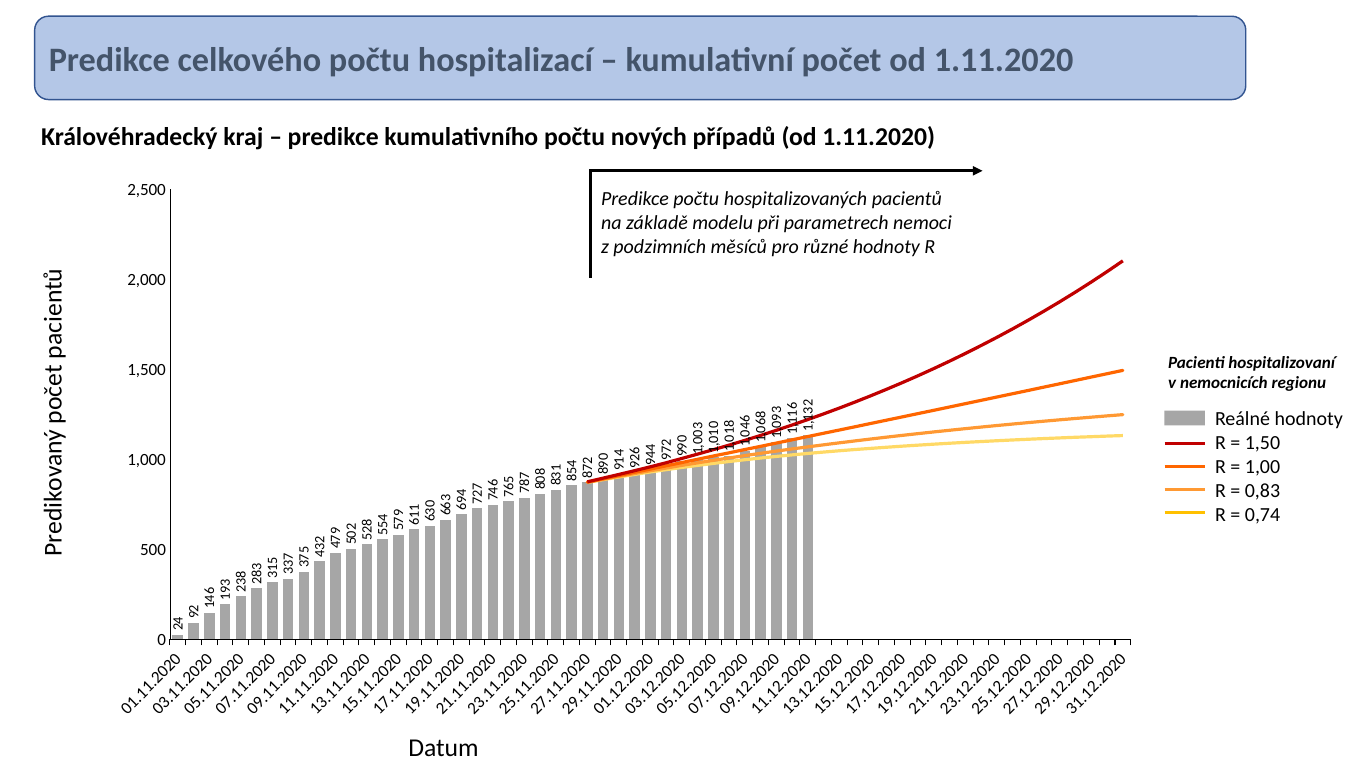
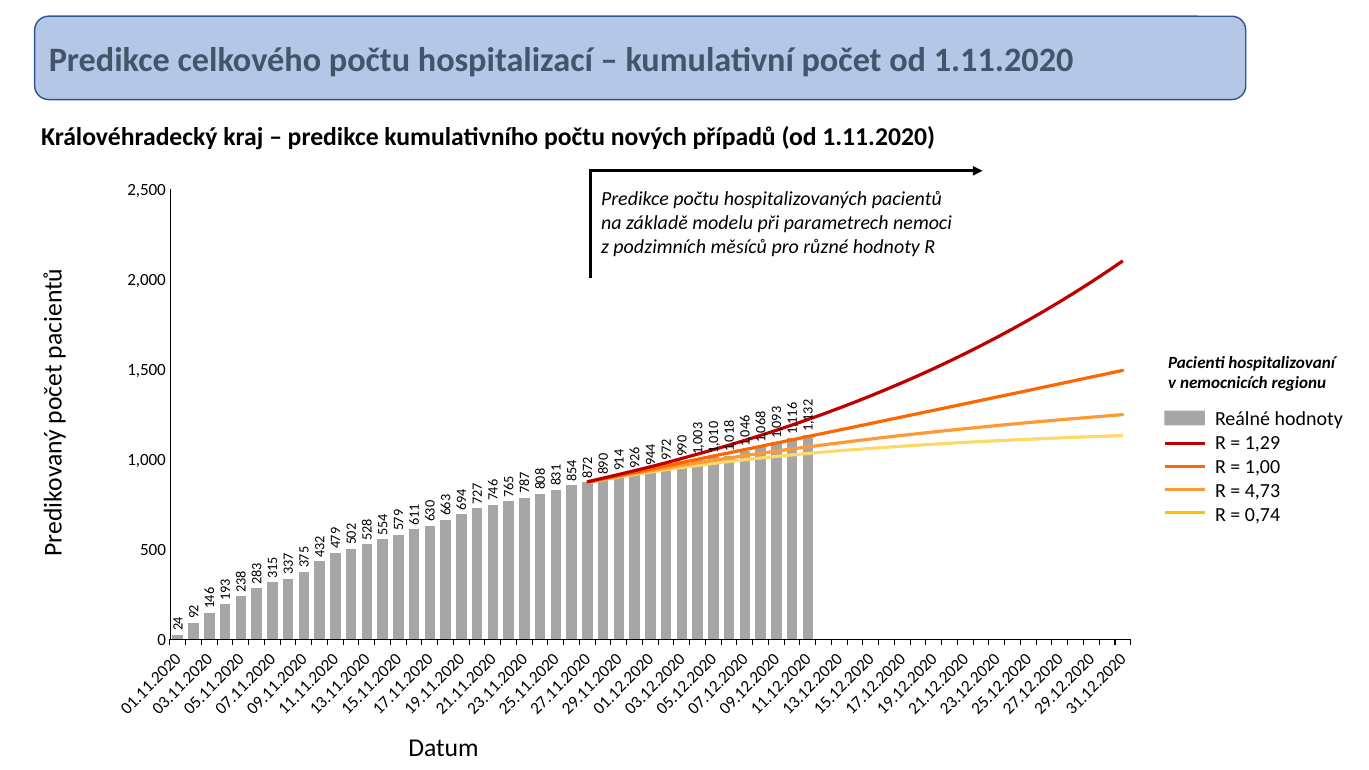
1,50: 1,50 -> 1,29
0,83: 0,83 -> 4,73
